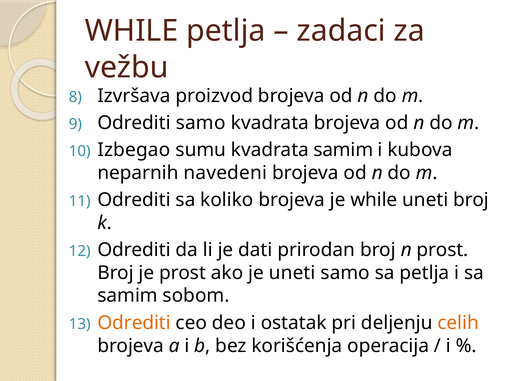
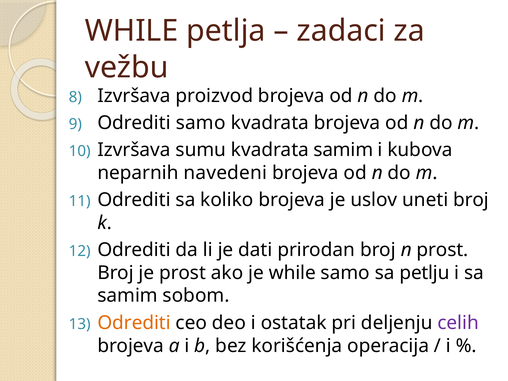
Izbegao at (134, 150): Izbegao -> Izvršava
je while: while -> uslov
je uneti: uneti -> while
sa petlja: petlja -> petlju
celih colour: orange -> purple
